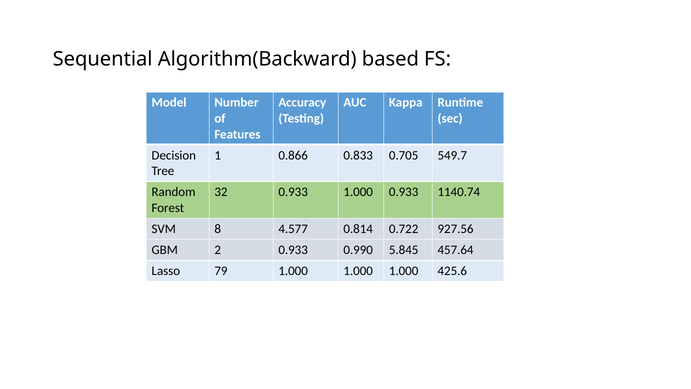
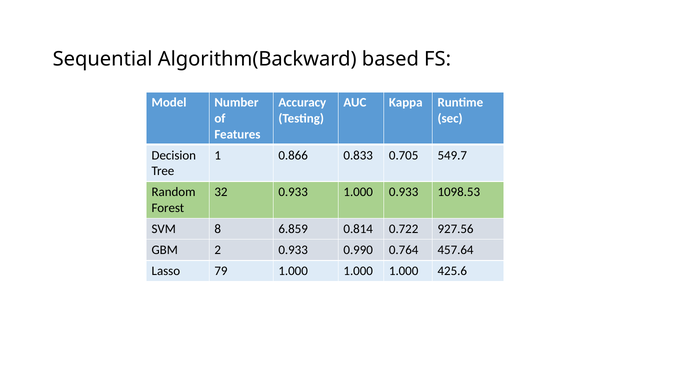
1140.74: 1140.74 -> 1098.53
4.577: 4.577 -> 6.859
5.845: 5.845 -> 0.764
